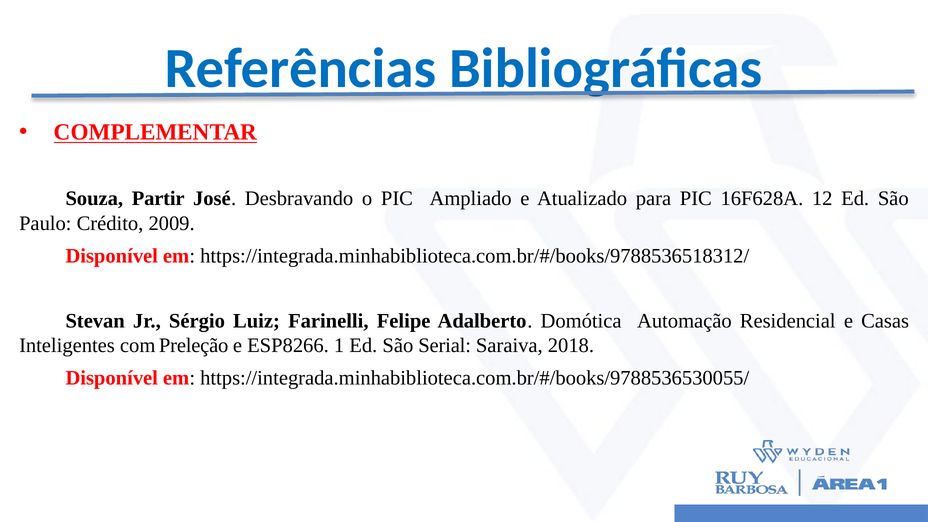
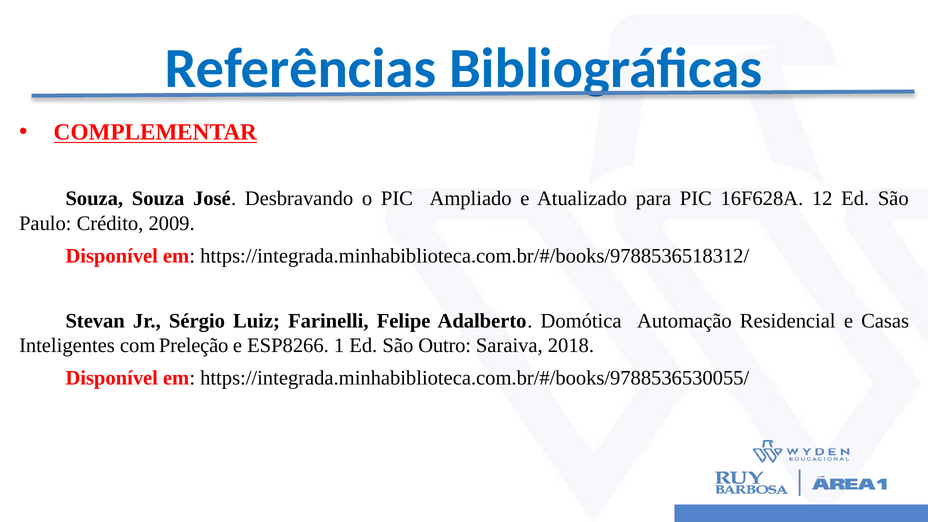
Souza Partir: Partir -> Souza
Serial: Serial -> Outro
